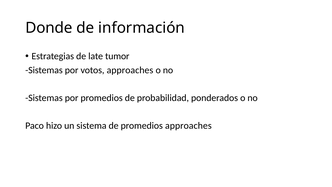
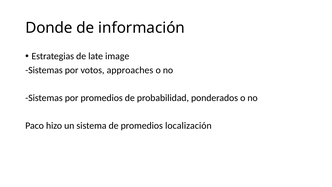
tumor: tumor -> image
promedios approaches: approaches -> localización
